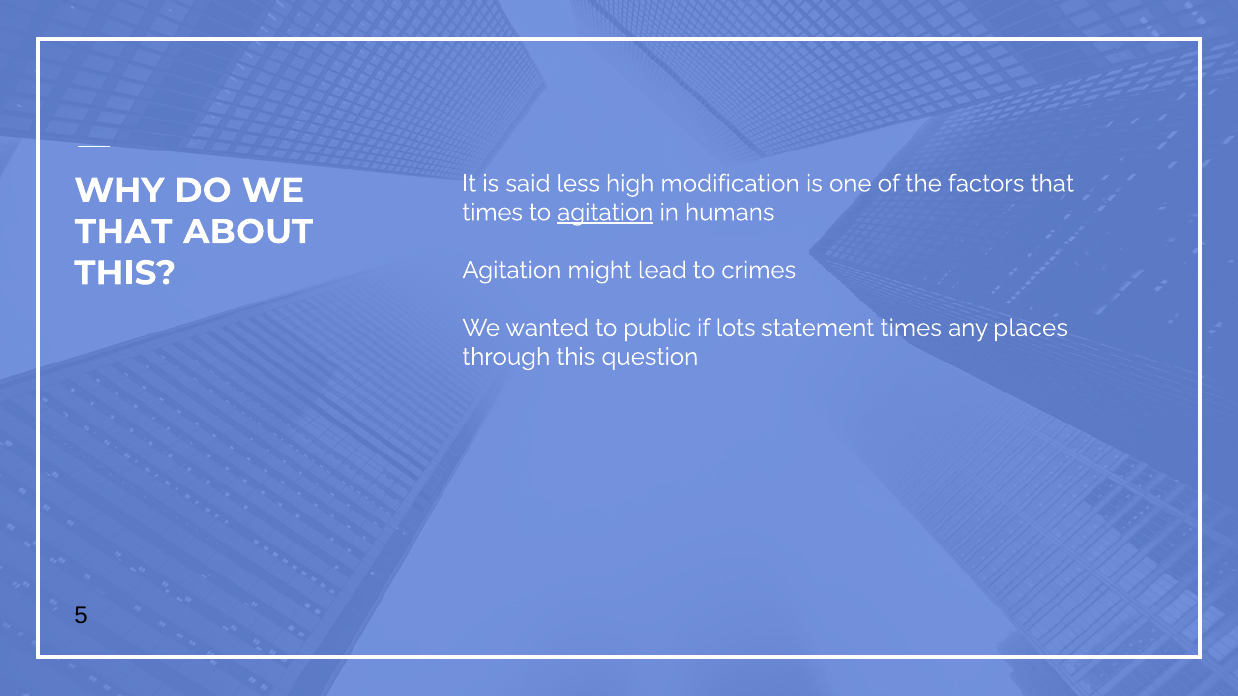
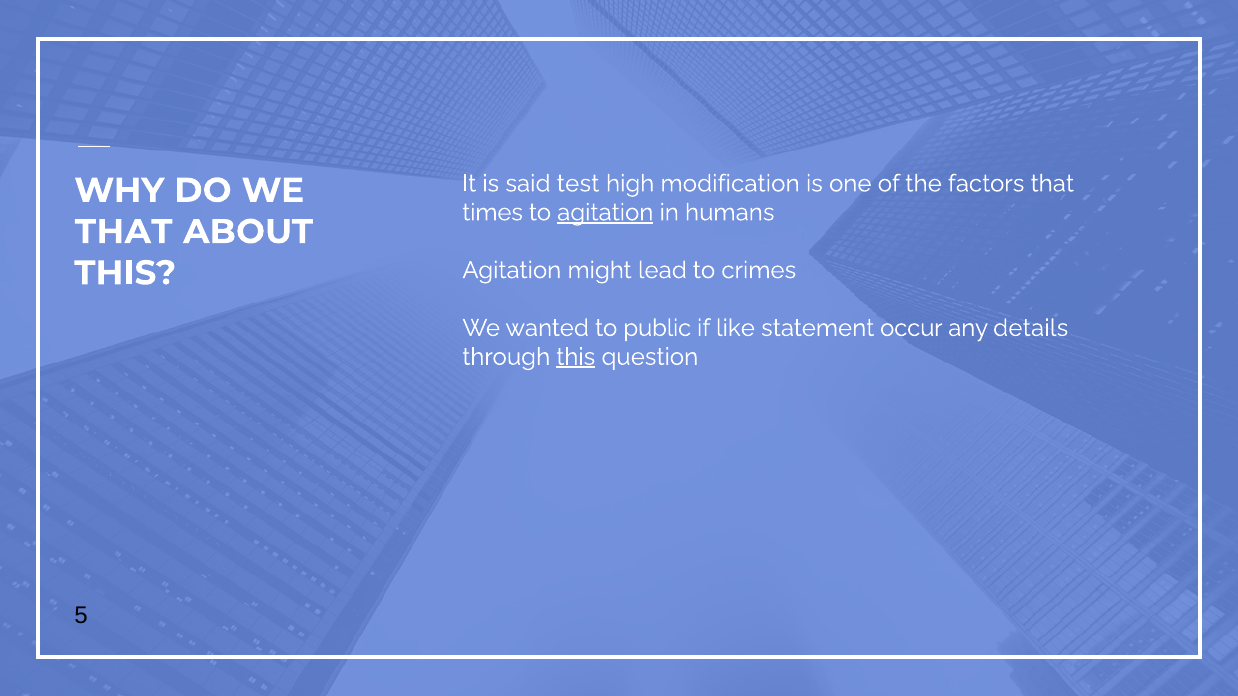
less: less -> test
lots: lots -> like
statement times: times -> occur
places: places -> details
this at (576, 357) underline: none -> present
